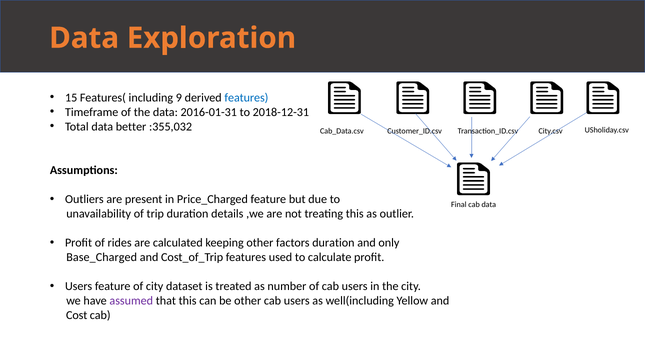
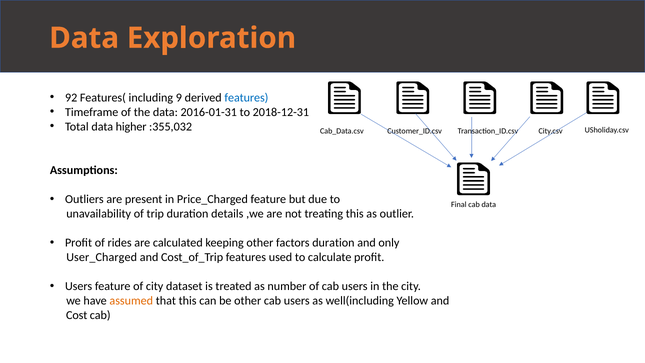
15: 15 -> 92
better: better -> higher
Base_Charged: Base_Charged -> User_Charged
assumed colour: purple -> orange
